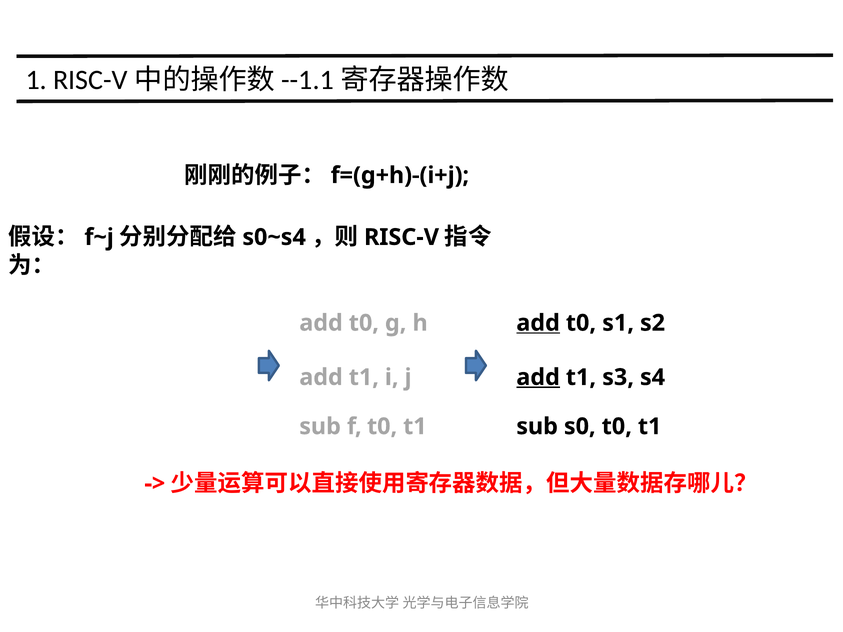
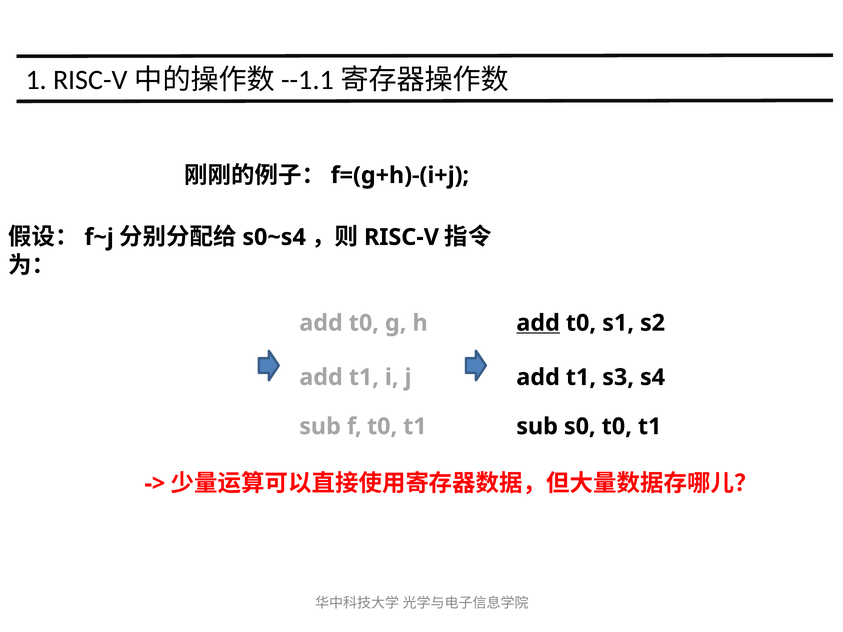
add at (538, 377) underline: present -> none
